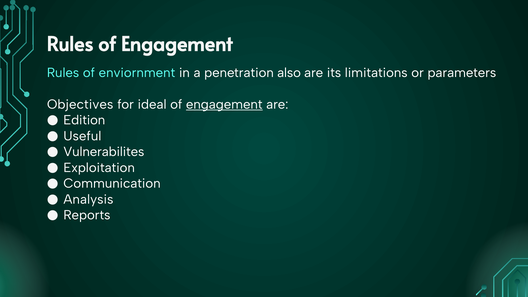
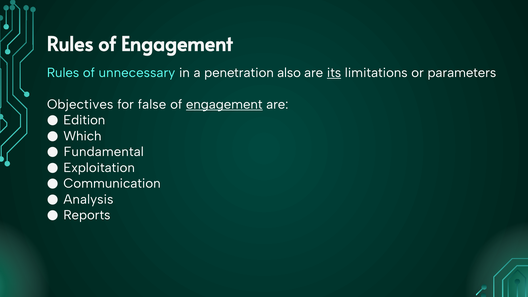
enviornment: enviornment -> unnecessary
its underline: none -> present
ideal: ideal -> false
Useful: Useful -> Which
Vulnerabilites: Vulnerabilites -> Fundamental
